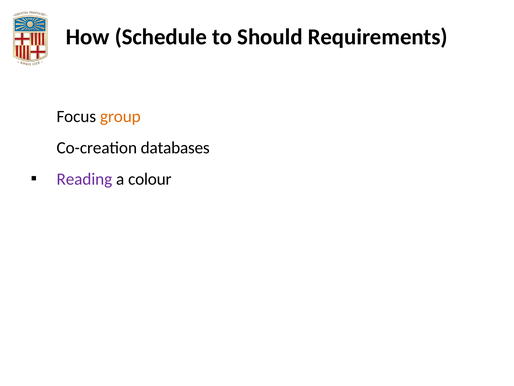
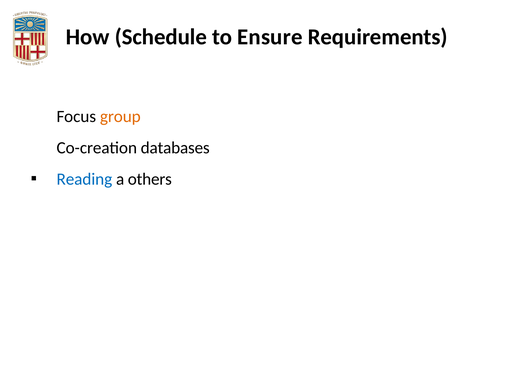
Should: Should -> Ensure
Reading colour: purple -> blue
colour: colour -> others
